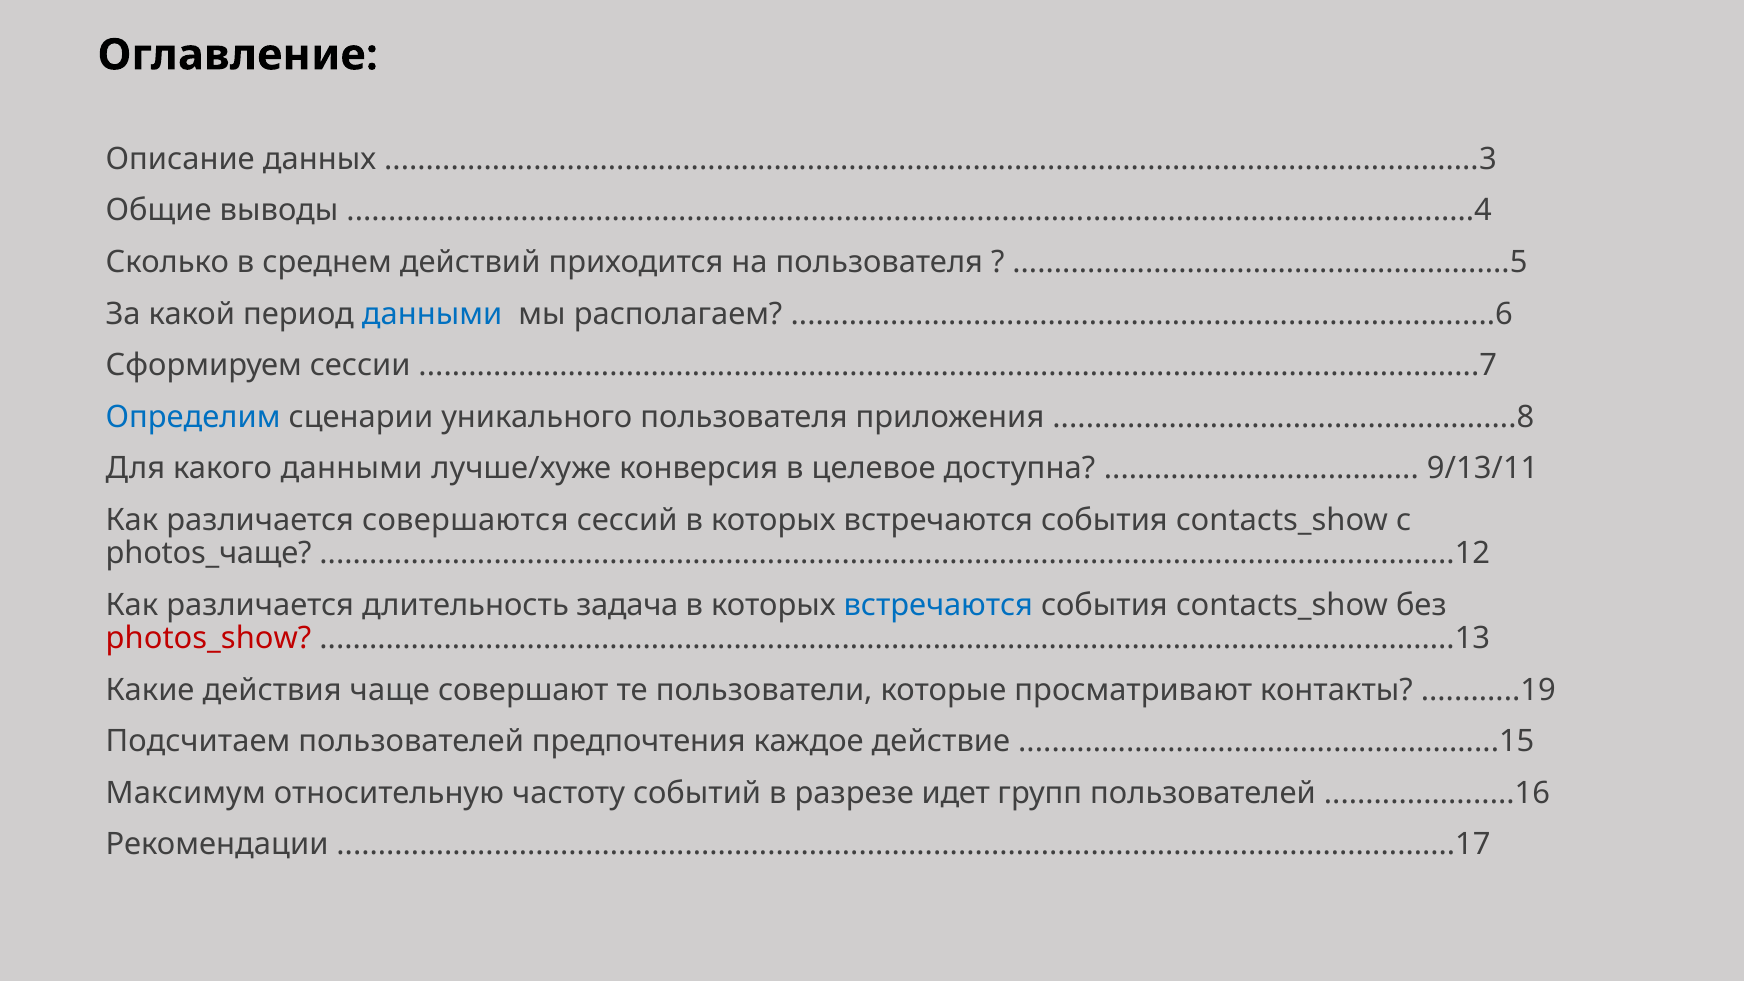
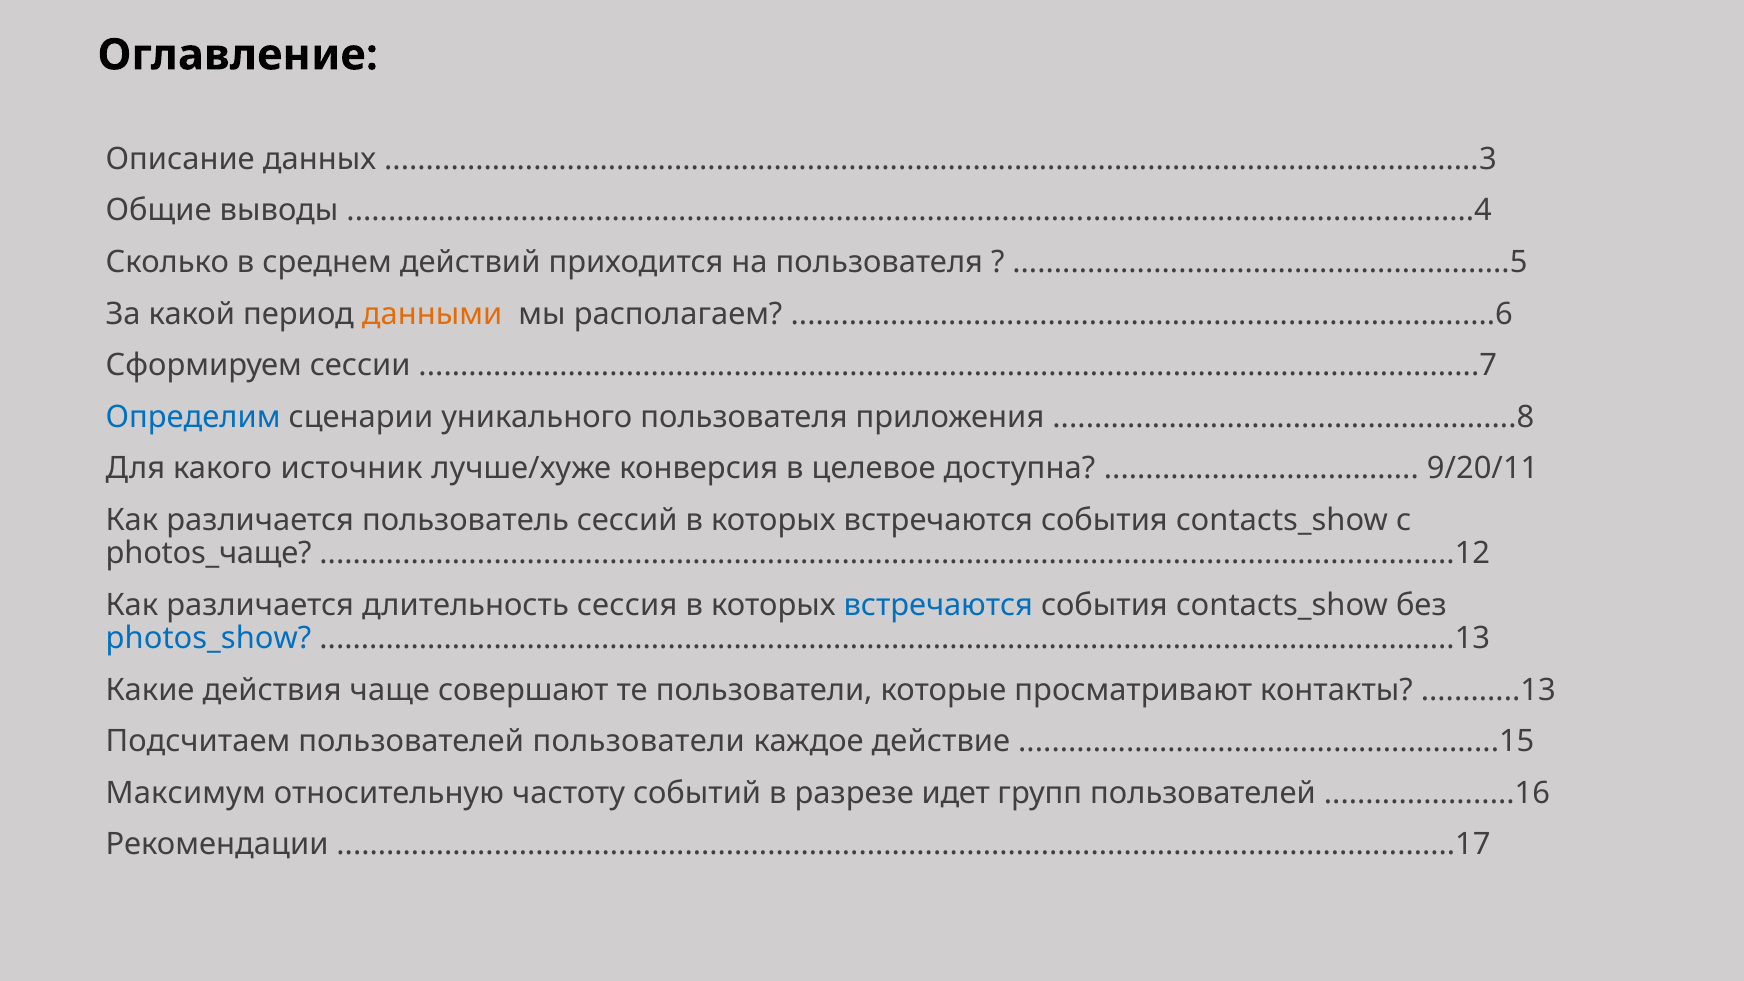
данными at (432, 314) colour: blue -> orange
какого данными: данными -> источник
9/13/11: 9/13/11 -> 9/20/11
совершаются: совершаются -> пользователь
задача: задача -> сессия
photos_show colour: red -> blue
............19: ............19 -> ............13
пользователей предпочтения: предпочтения -> пользователи
